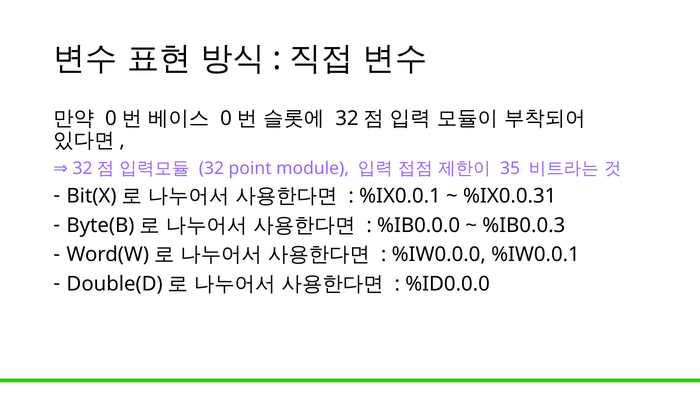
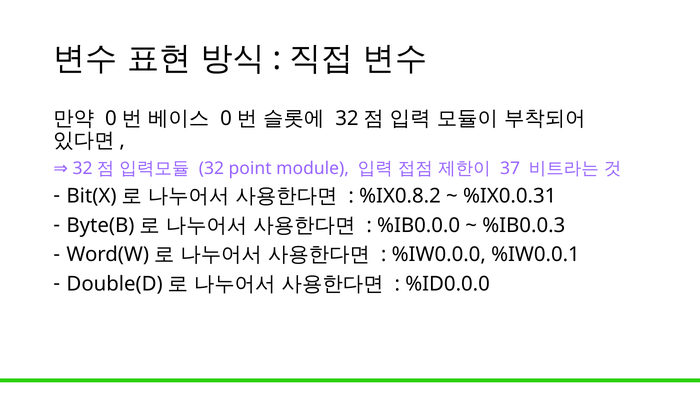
35: 35 -> 37
%IX0.0.1: %IX0.0.1 -> %IX0.8.2
